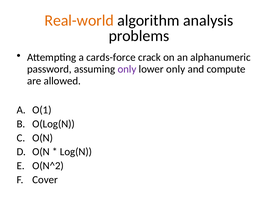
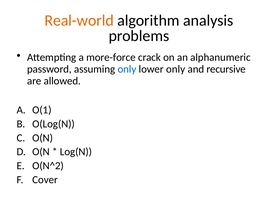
cards-force: cards-force -> more-force
only at (127, 69) colour: purple -> blue
compute: compute -> recursive
